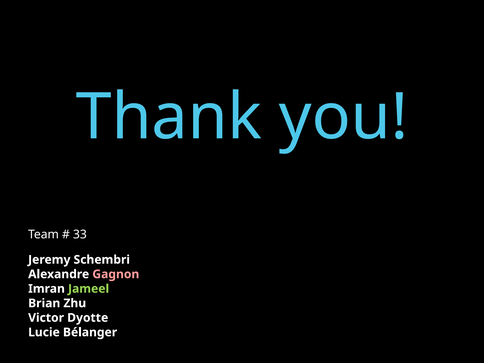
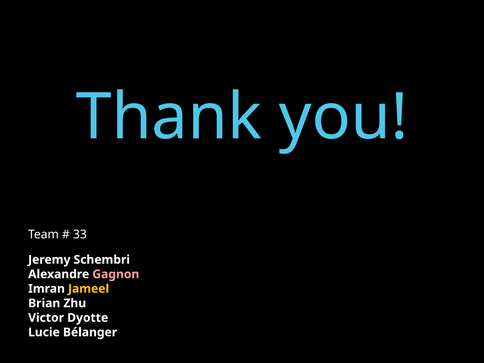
Jameel colour: light green -> yellow
